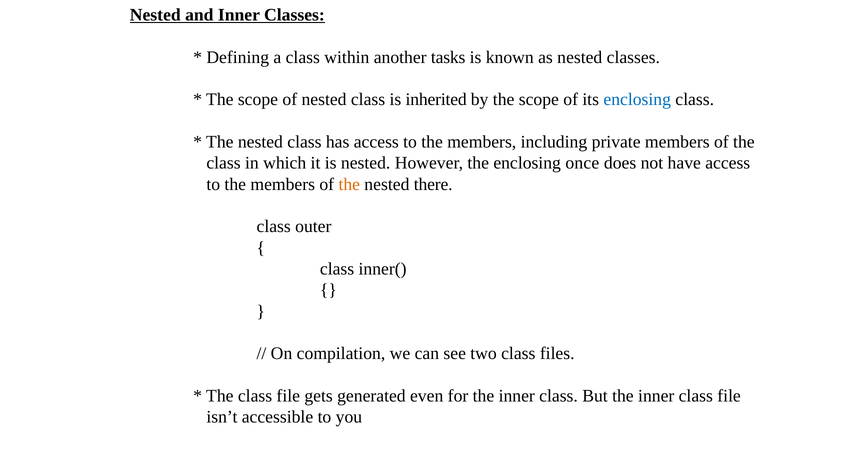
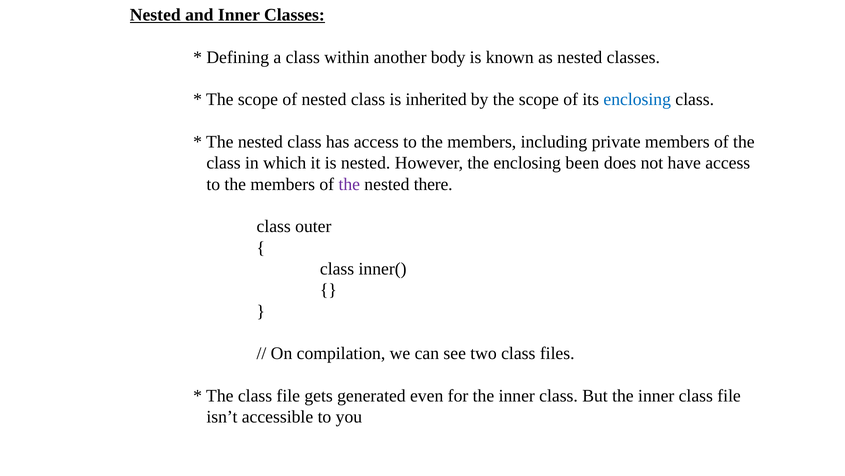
tasks: tasks -> body
once: once -> been
the at (349, 184) colour: orange -> purple
